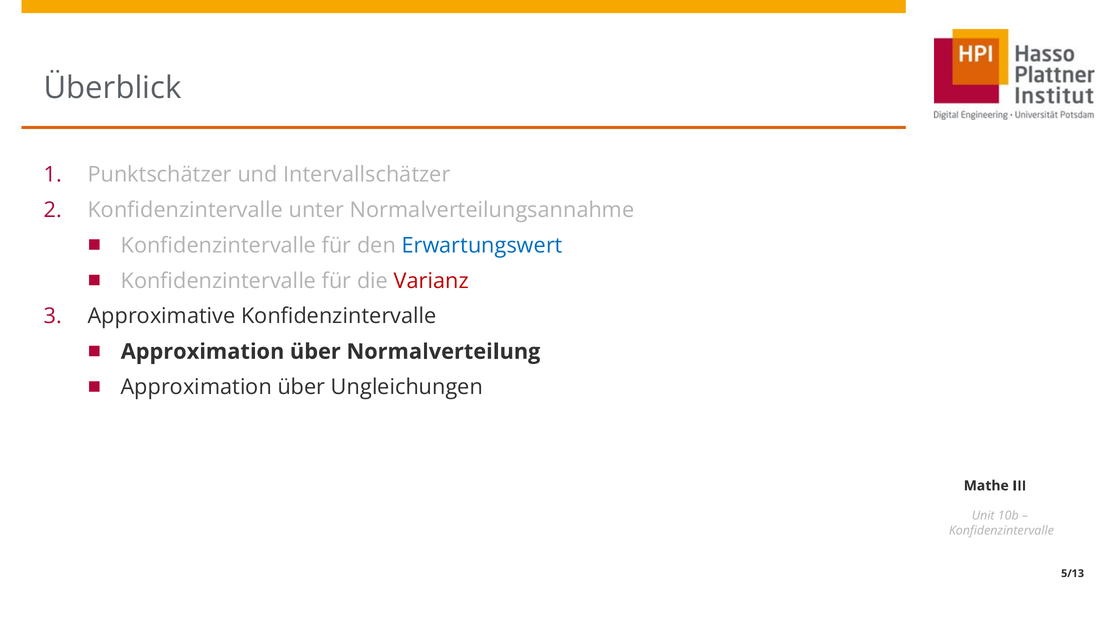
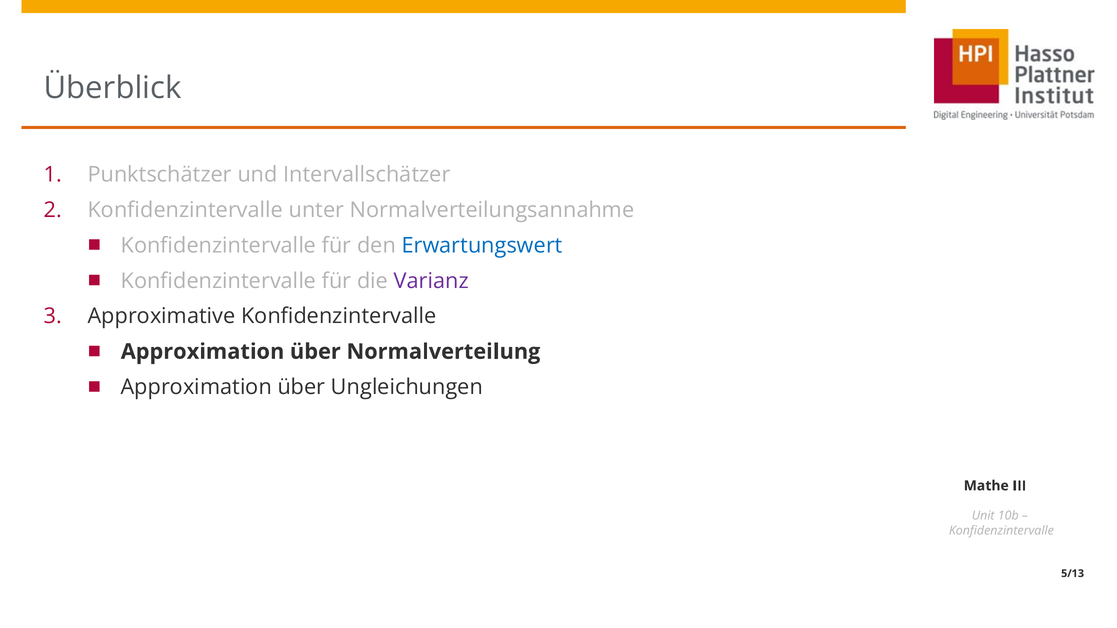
Varianz colour: red -> purple
